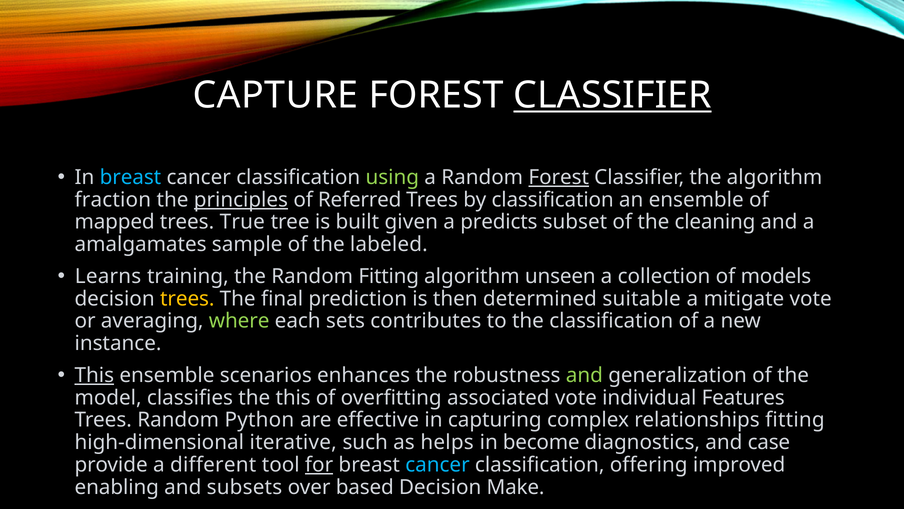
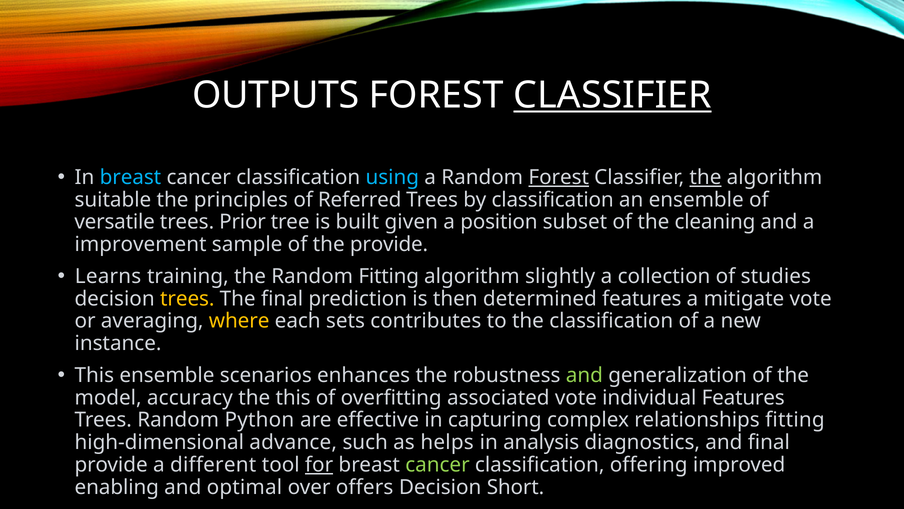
CAPTURE: CAPTURE -> OUTPUTS
using colour: light green -> light blue
the at (705, 177) underline: none -> present
fraction: fraction -> suitable
principles underline: present -> none
mapped: mapped -> versatile
True: True -> Prior
predicts: predicts -> position
amalgamates: amalgamates -> improvement
the labeled: labeled -> provide
unseen: unseen -> slightly
models: models -> studies
determined suitable: suitable -> features
where colour: light green -> yellow
This at (94, 375) underline: present -> none
classifies: classifies -> accuracy
iterative: iterative -> advance
become: become -> analysis
and case: case -> final
cancer at (437, 464) colour: light blue -> light green
subsets: subsets -> optimal
based: based -> offers
Make: Make -> Short
